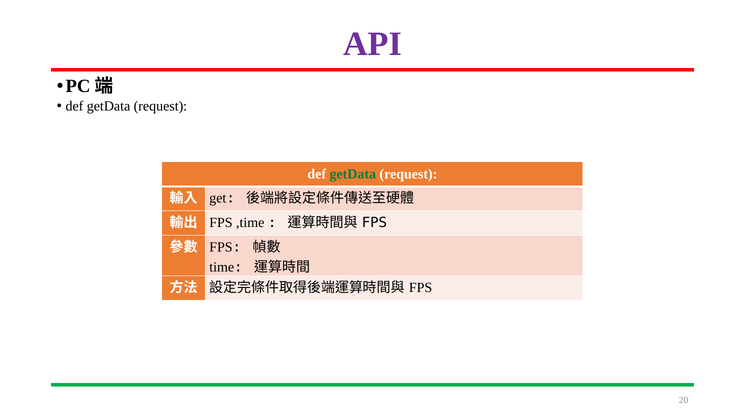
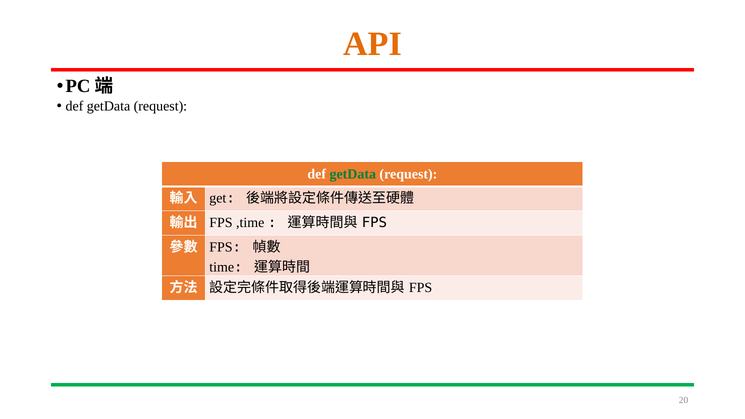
API colour: purple -> orange
